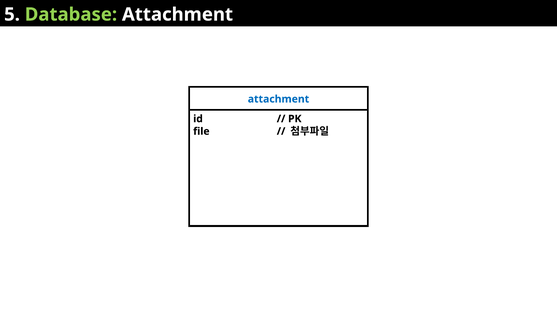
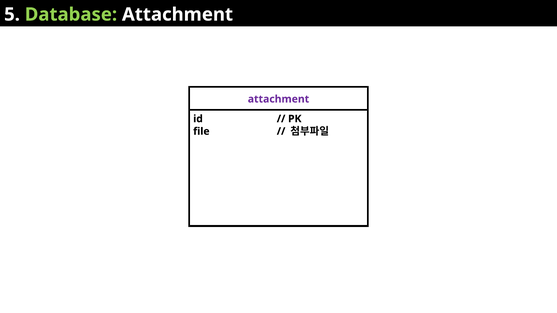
attachment at (278, 99) colour: blue -> purple
